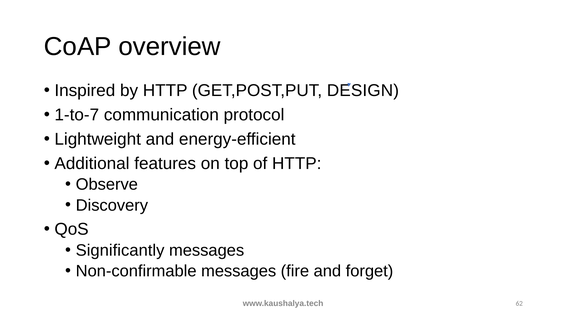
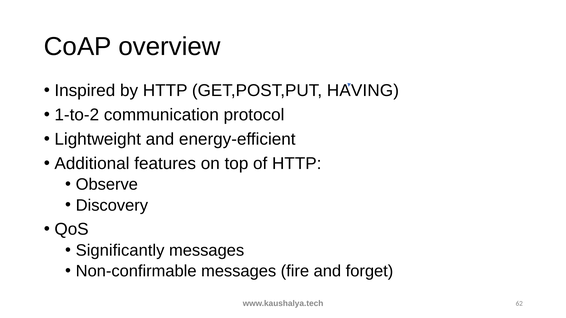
DESIGN: DESIGN -> HAVING
1-to-7: 1-to-7 -> 1-to-2
